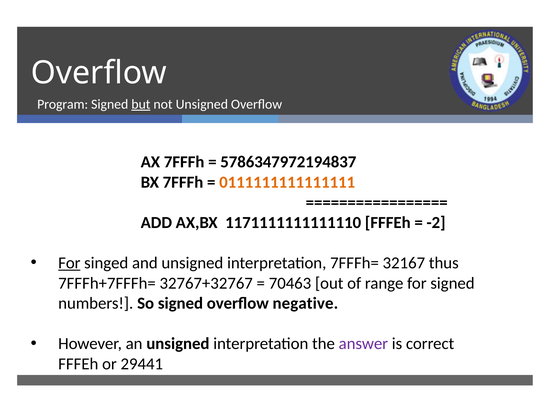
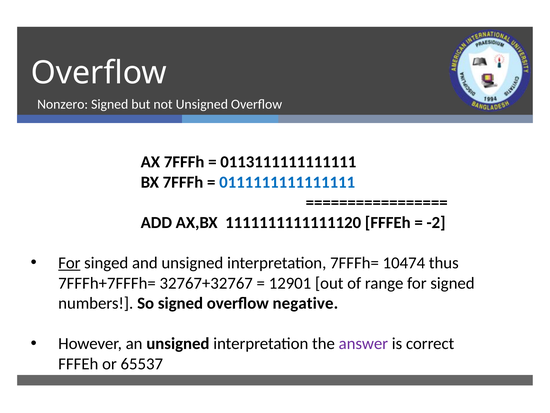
Program: Program -> Nonzero
but underline: present -> none
5786347972194837: 5786347972194837 -> 0113111111111111
0111111111111111 colour: orange -> blue
1171111111111110: 1171111111111110 -> 1111111111111120
32167: 32167 -> 10474
70463: 70463 -> 12901
29441: 29441 -> 65537
